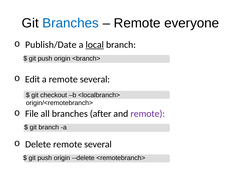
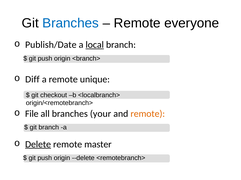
Edit: Edit -> Diff
a remote several: several -> unique
after: after -> your
remote at (148, 114) colour: purple -> orange
Delete underline: none -> present
several at (98, 145): several -> master
